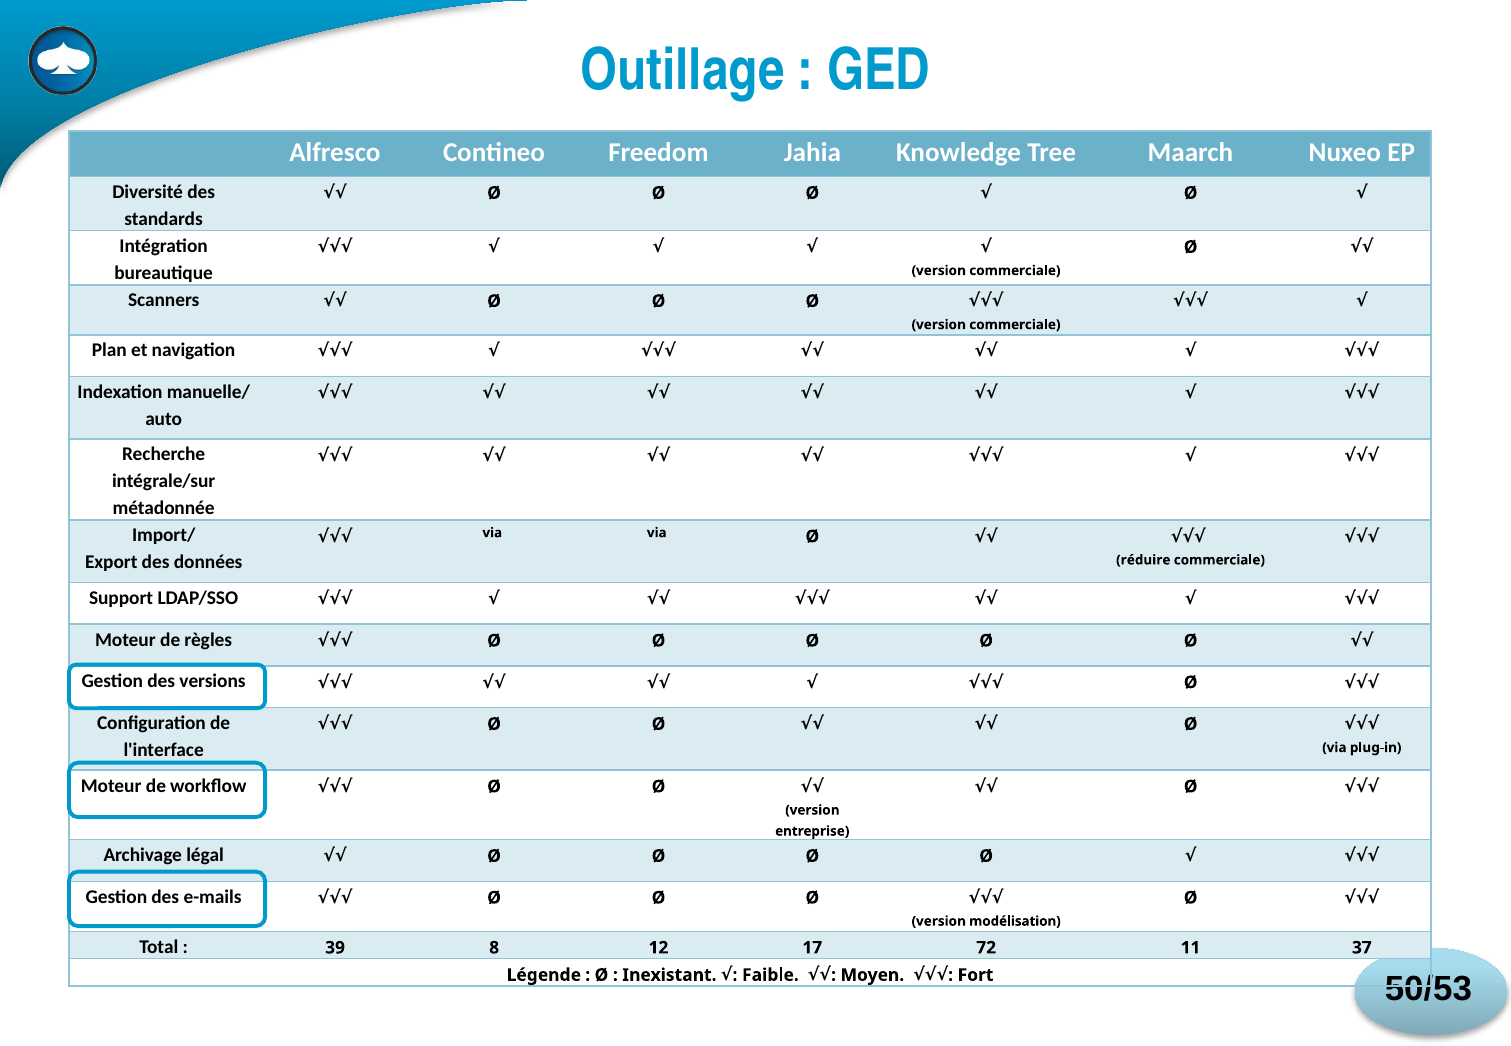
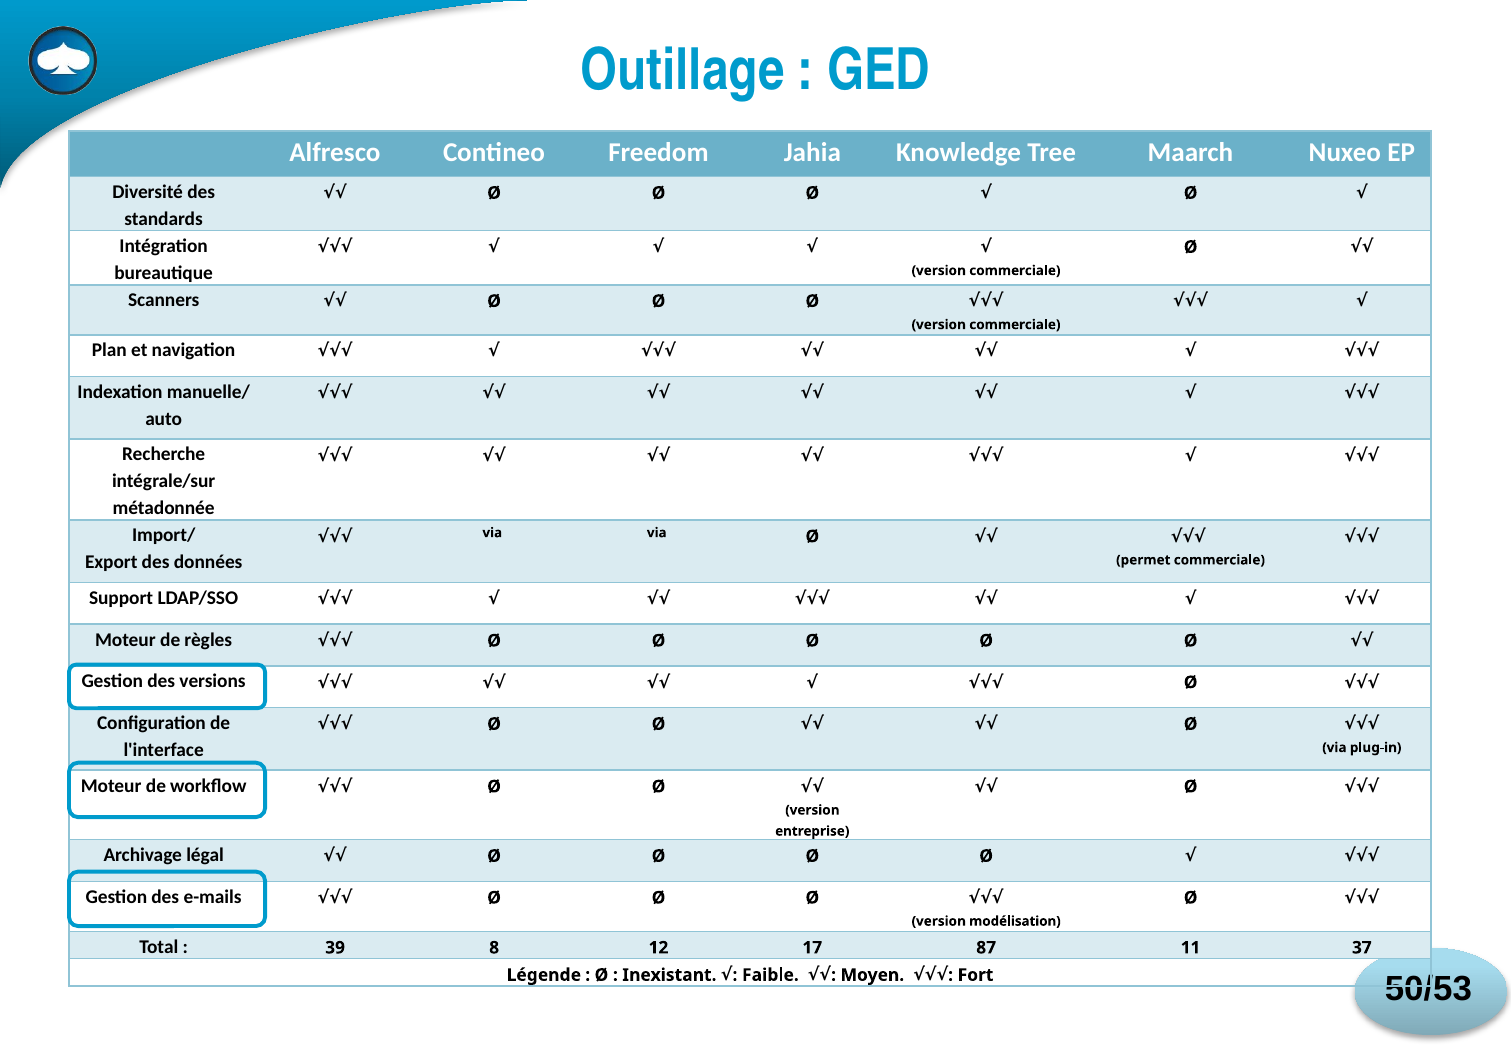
réduire: réduire -> permet
72: 72 -> 87
